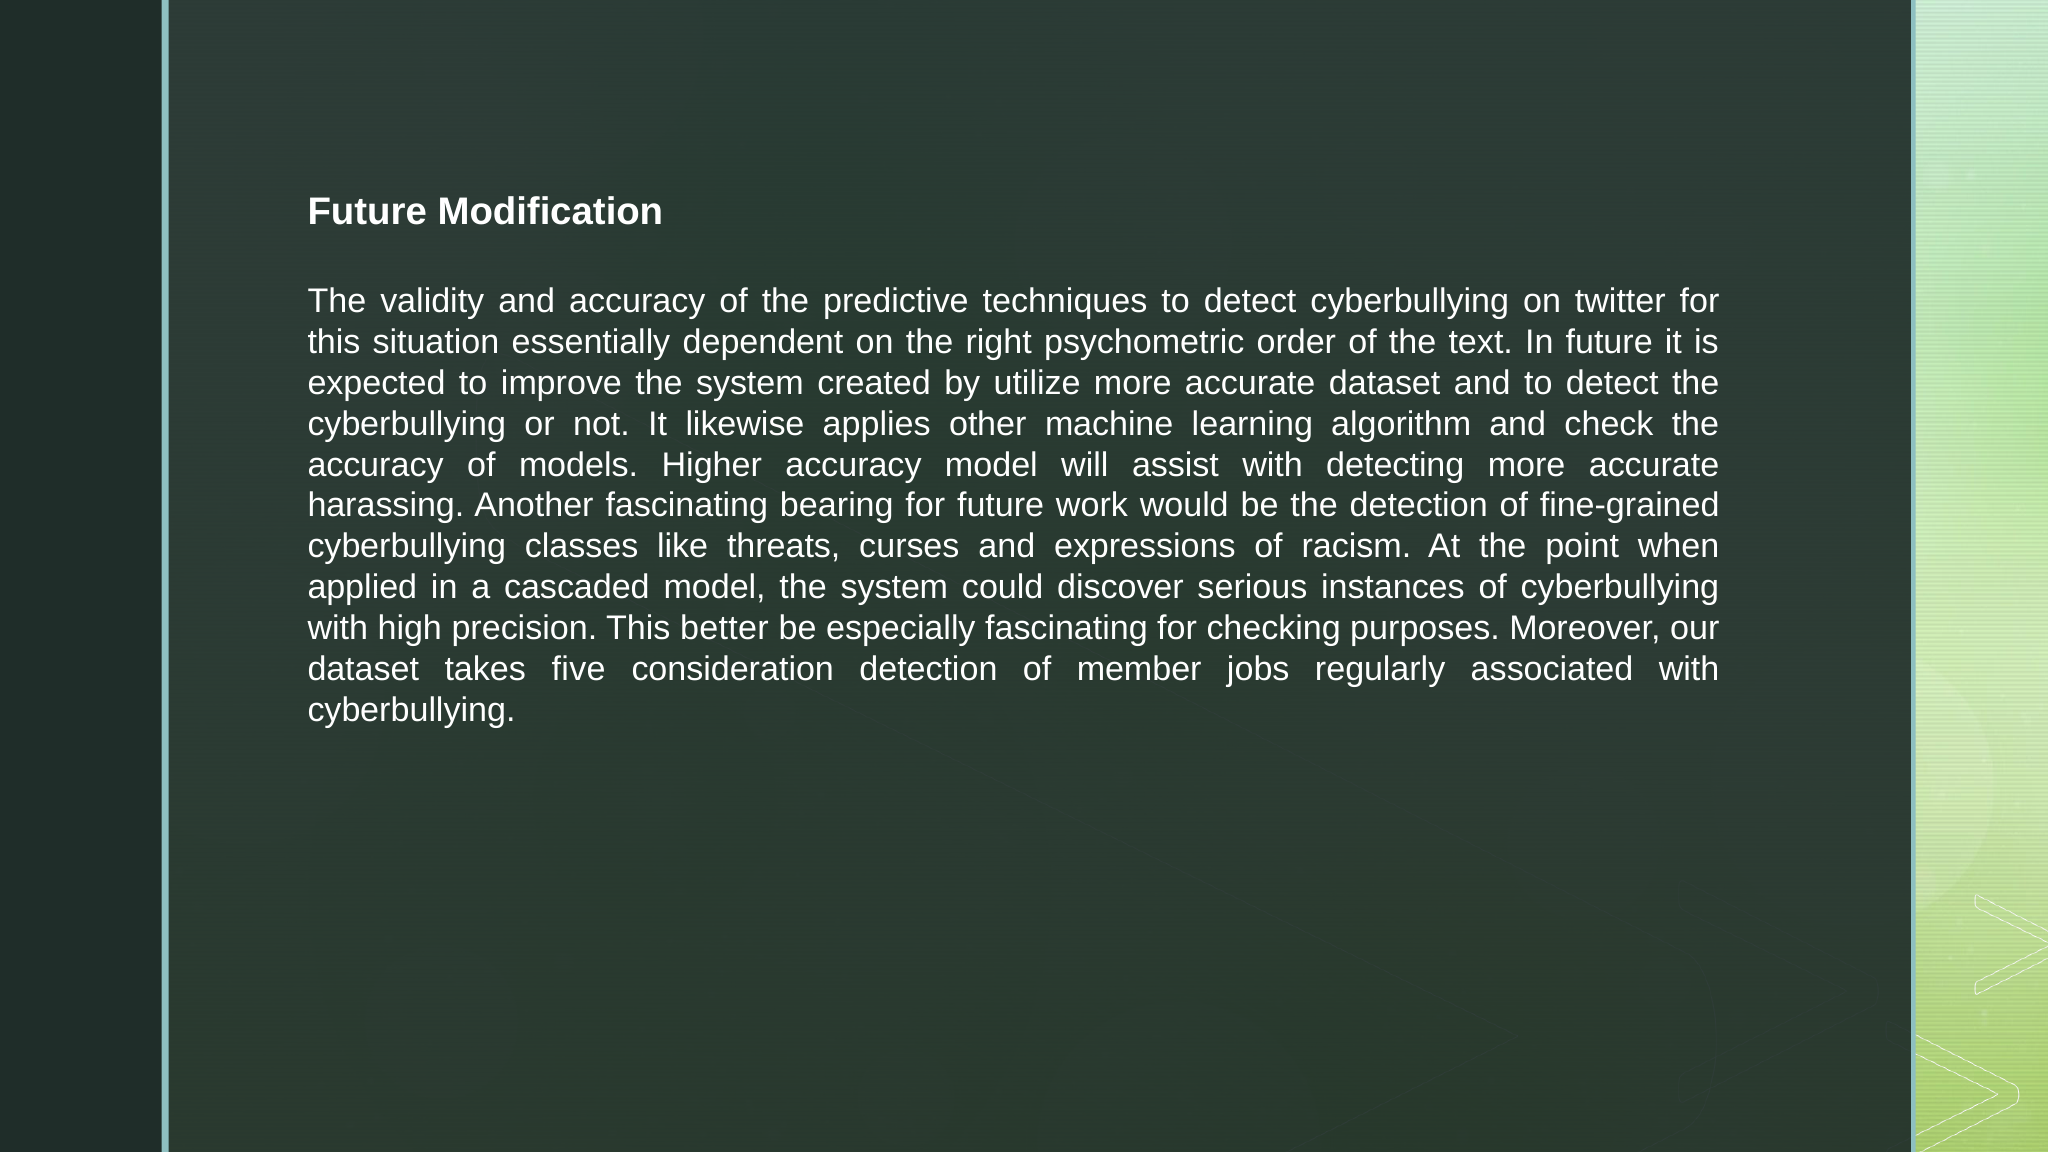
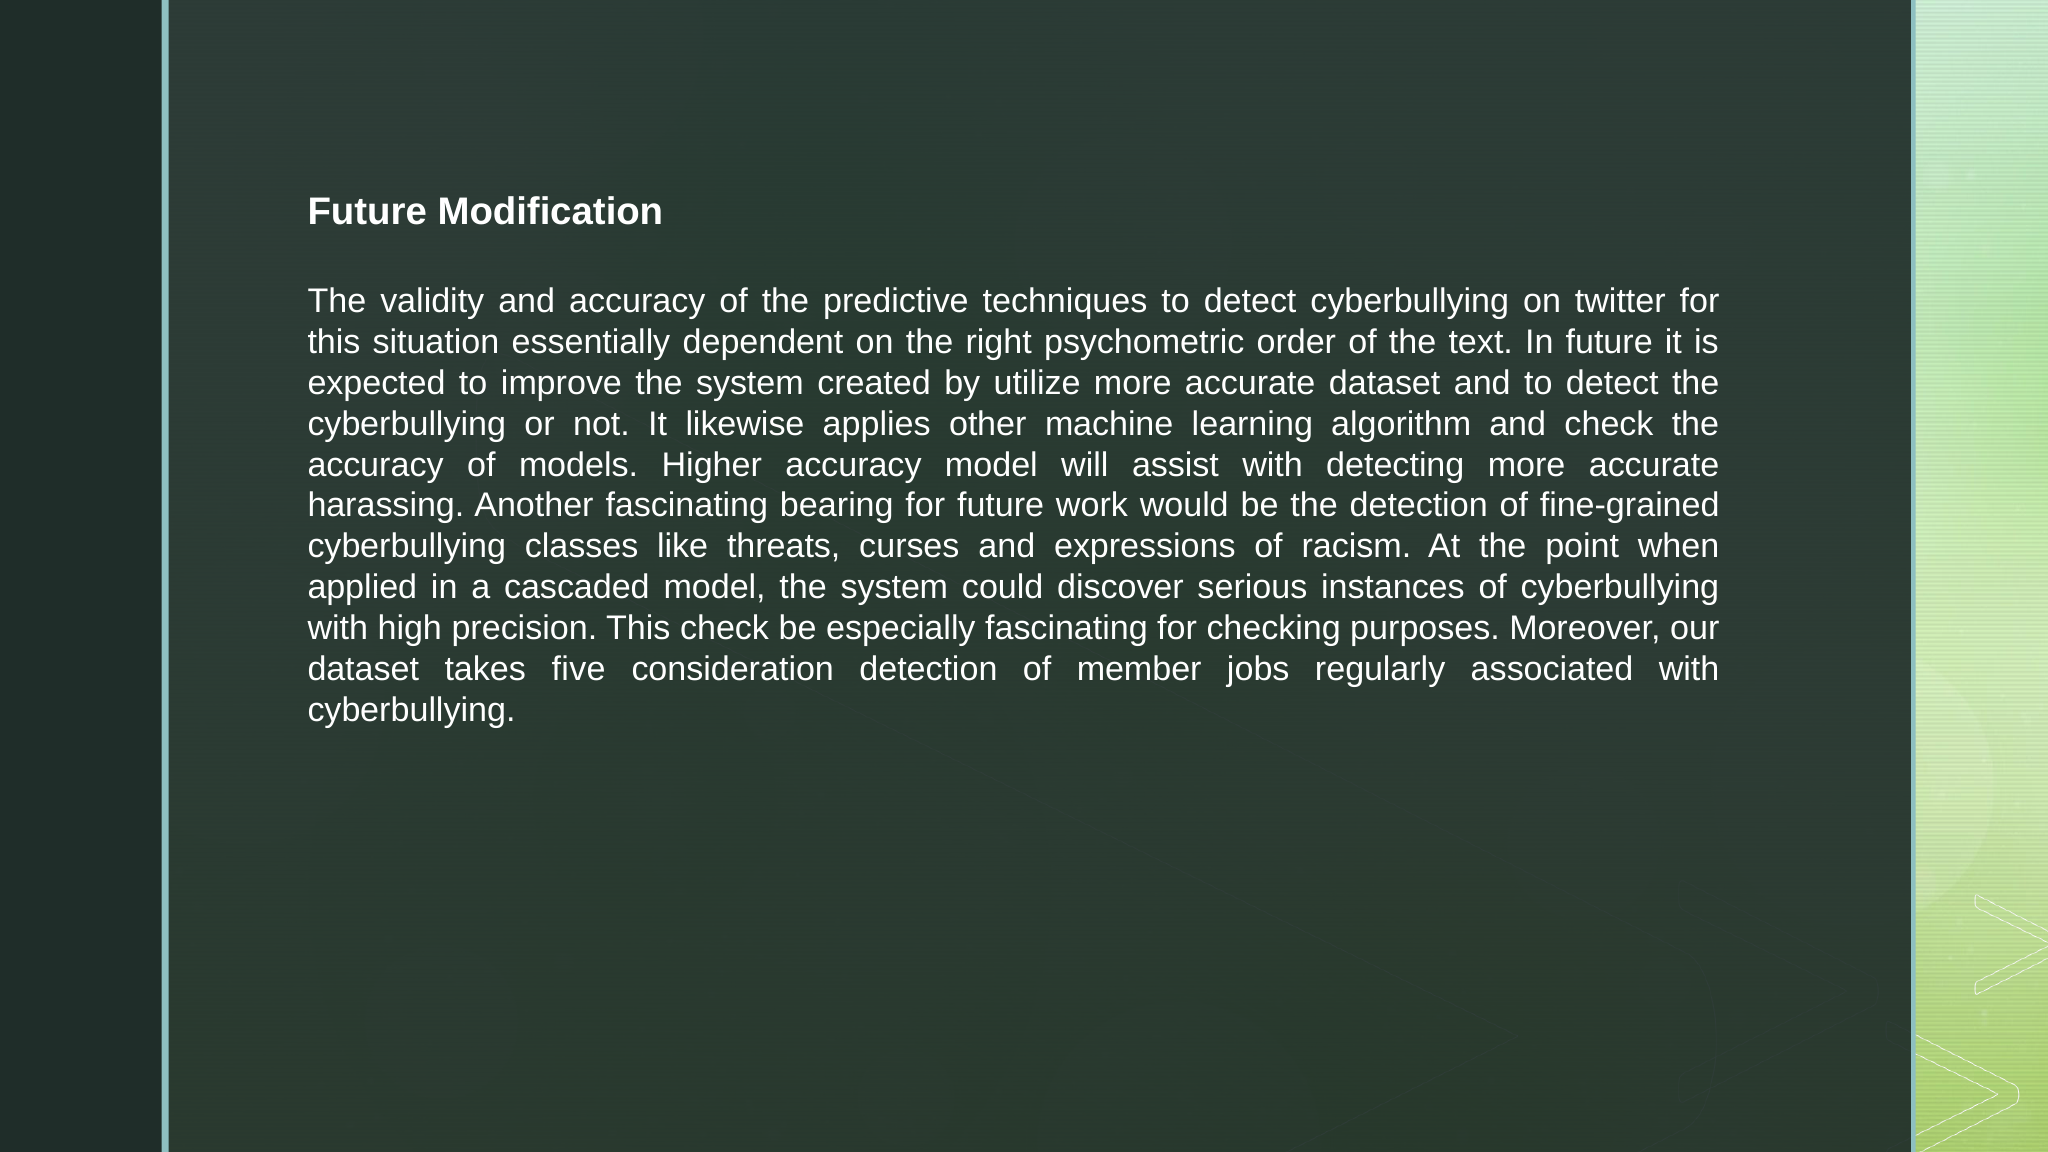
This better: better -> check
